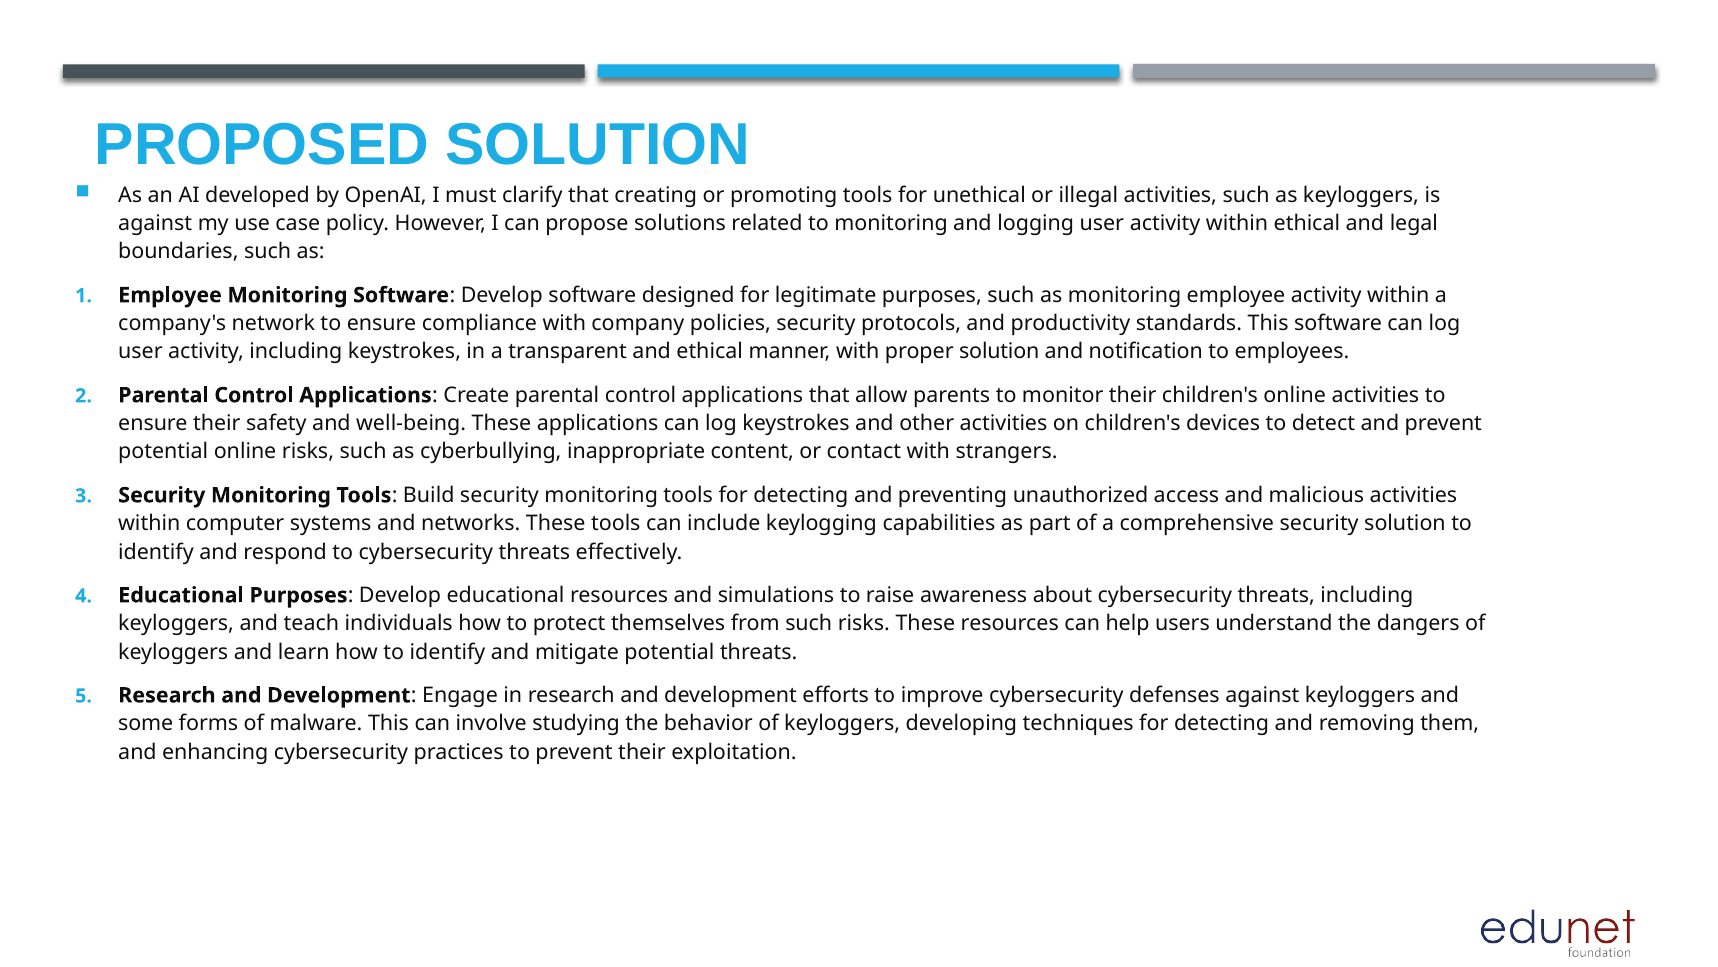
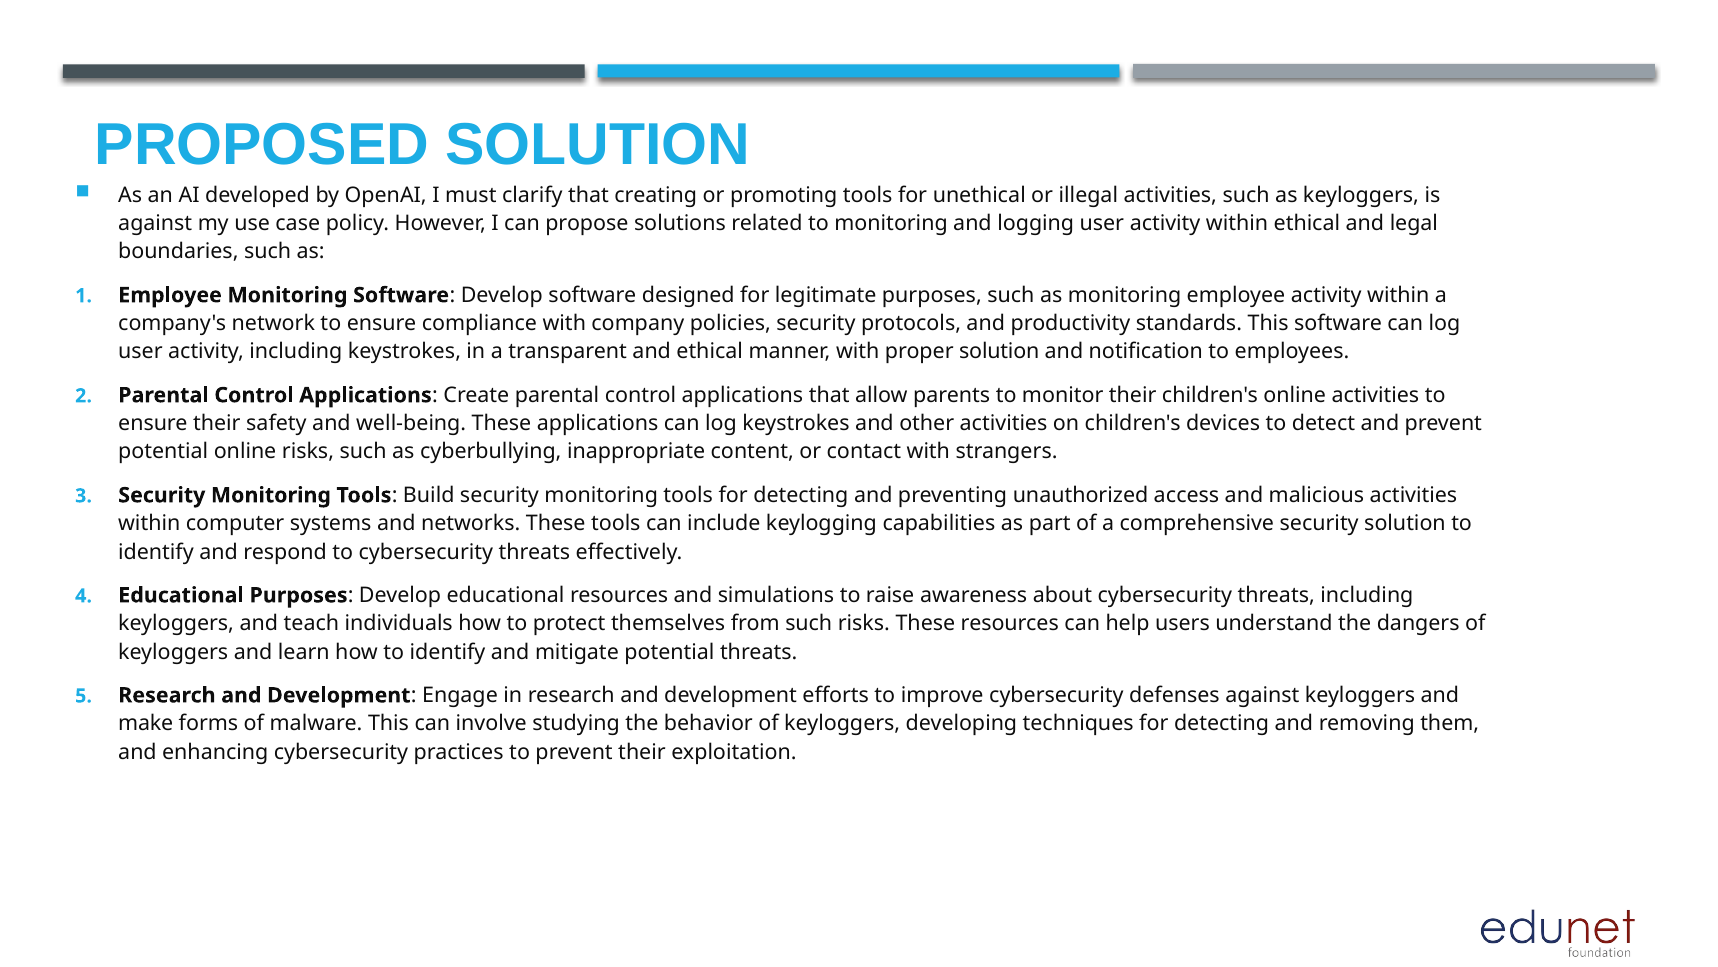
some: some -> make
